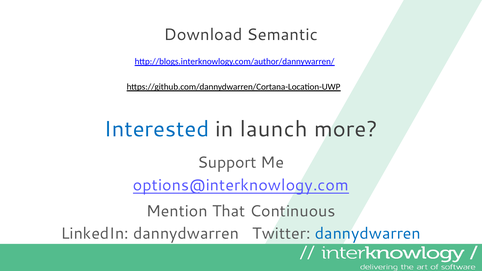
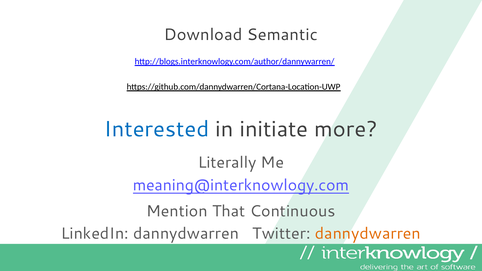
launch: launch -> initiate
Support: Support -> Literally
options@interknowlogy.com: options@interknowlogy.com -> meaning@interknowlogy.com
dannydwarren at (368, 234) colour: blue -> orange
